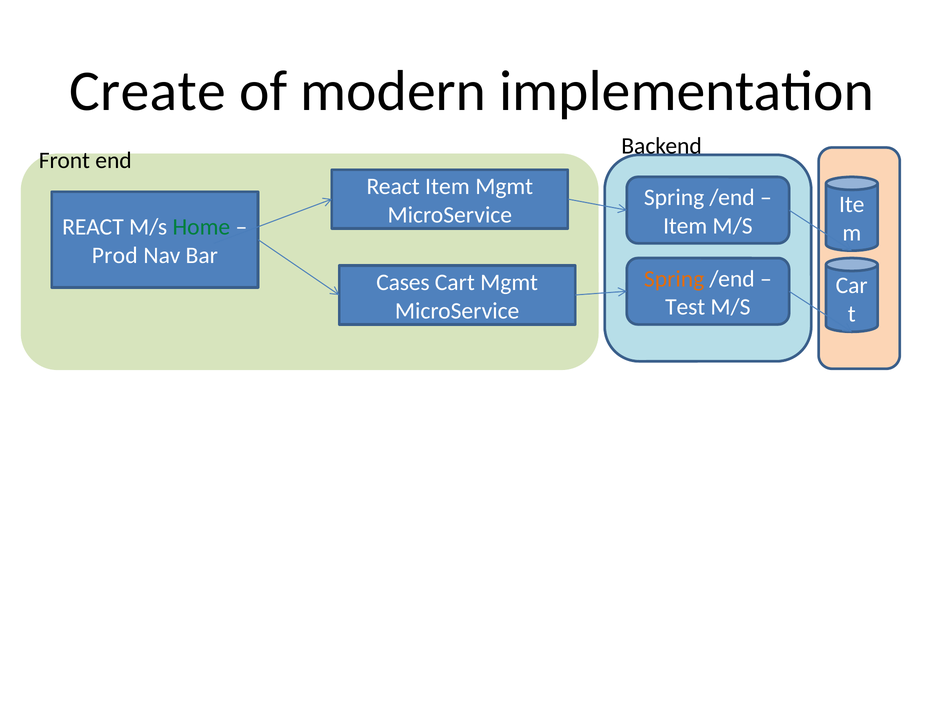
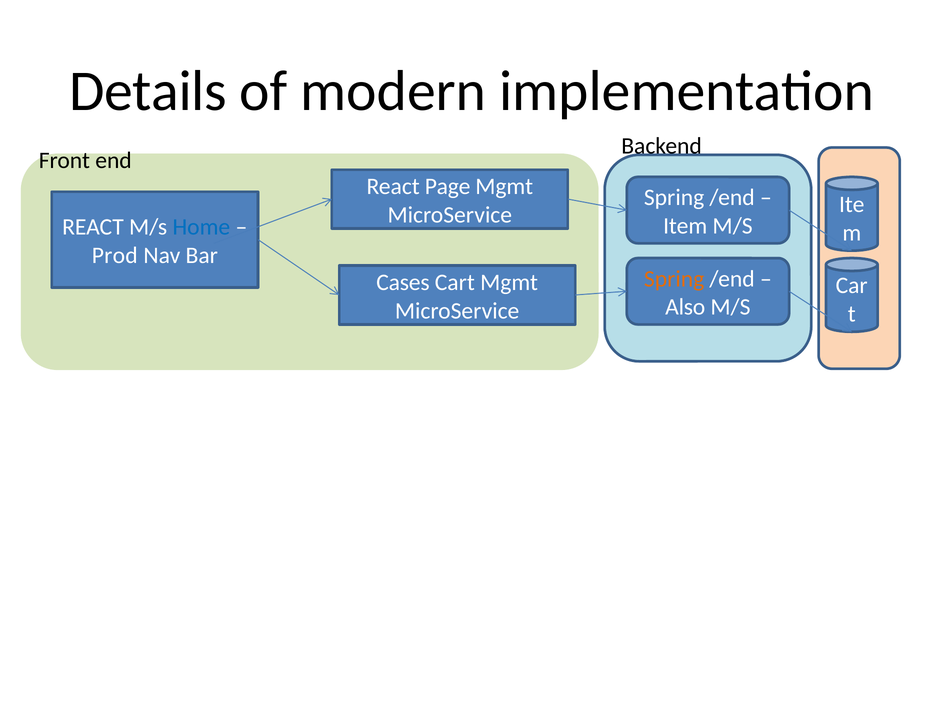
Create: Create -> Details
React Item: Item -> Page
Home colour: green -> blue
Test: Test -> Also
